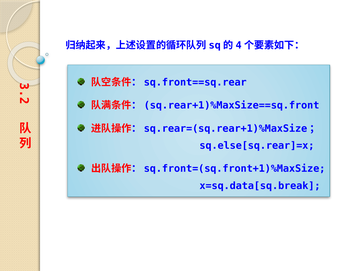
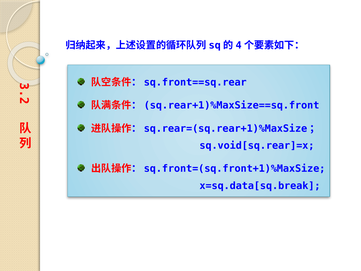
sq.else[sq.rear]=x: sq.else[sq.rear]=x -> sq.void[sq.rear]=x
